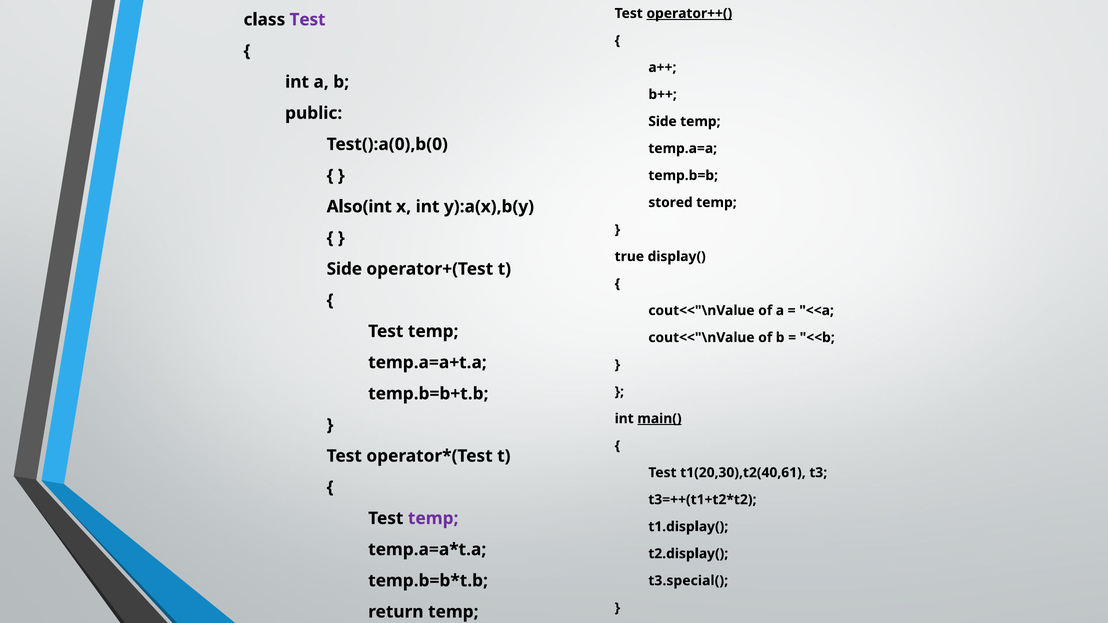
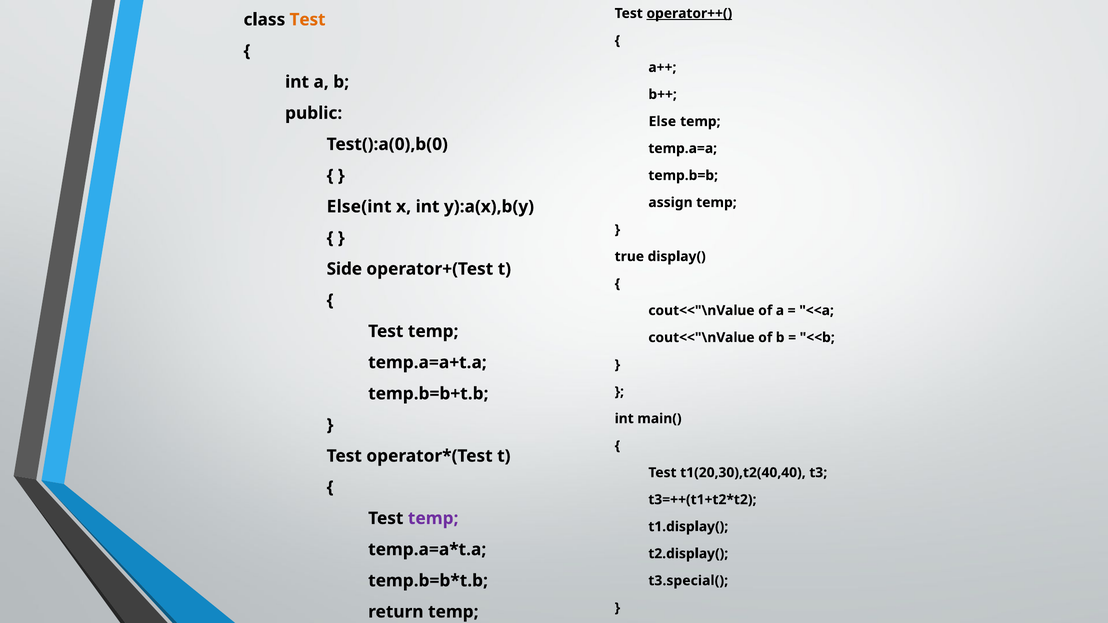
Test at (308, 20) colour: purple -> orange
Side at (662, 121): Side -> Else
stored: stored -> assign
Also(int: Also(int -> Else(int
main( underline: present -> none
t1(20,30),t2(40,61: t1(20,30),t2(40,61 -> t1(20,30),t2(40,40
